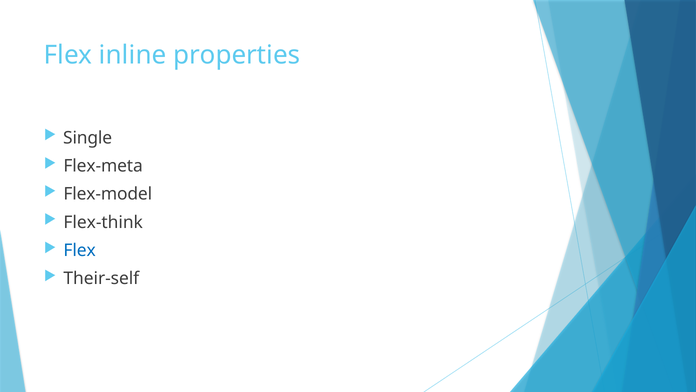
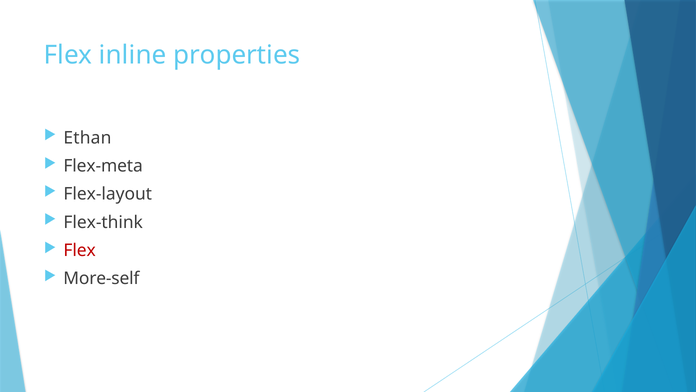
Single: Single -> Ethan
Flex-model: Flex-model -> Flex-layout
Flex at (80, 250) colour: blue -> red
Their-self: Their-self -> More-self
